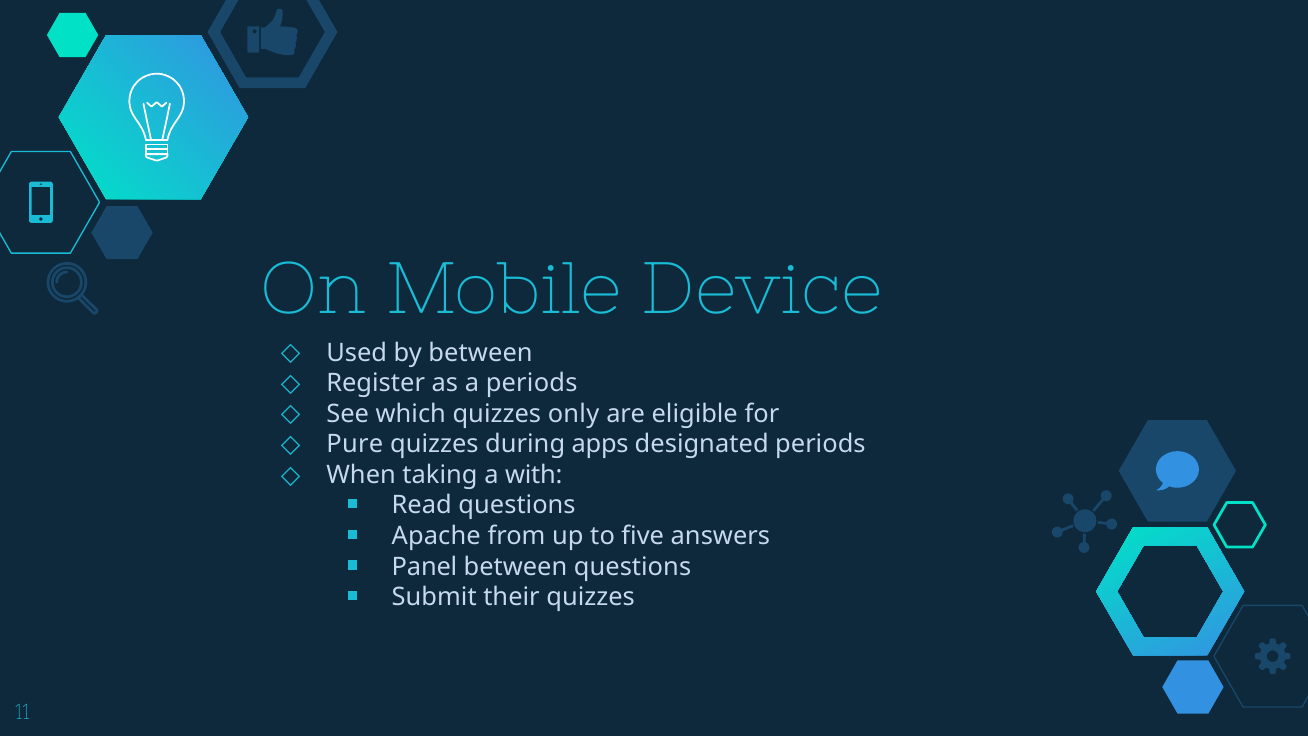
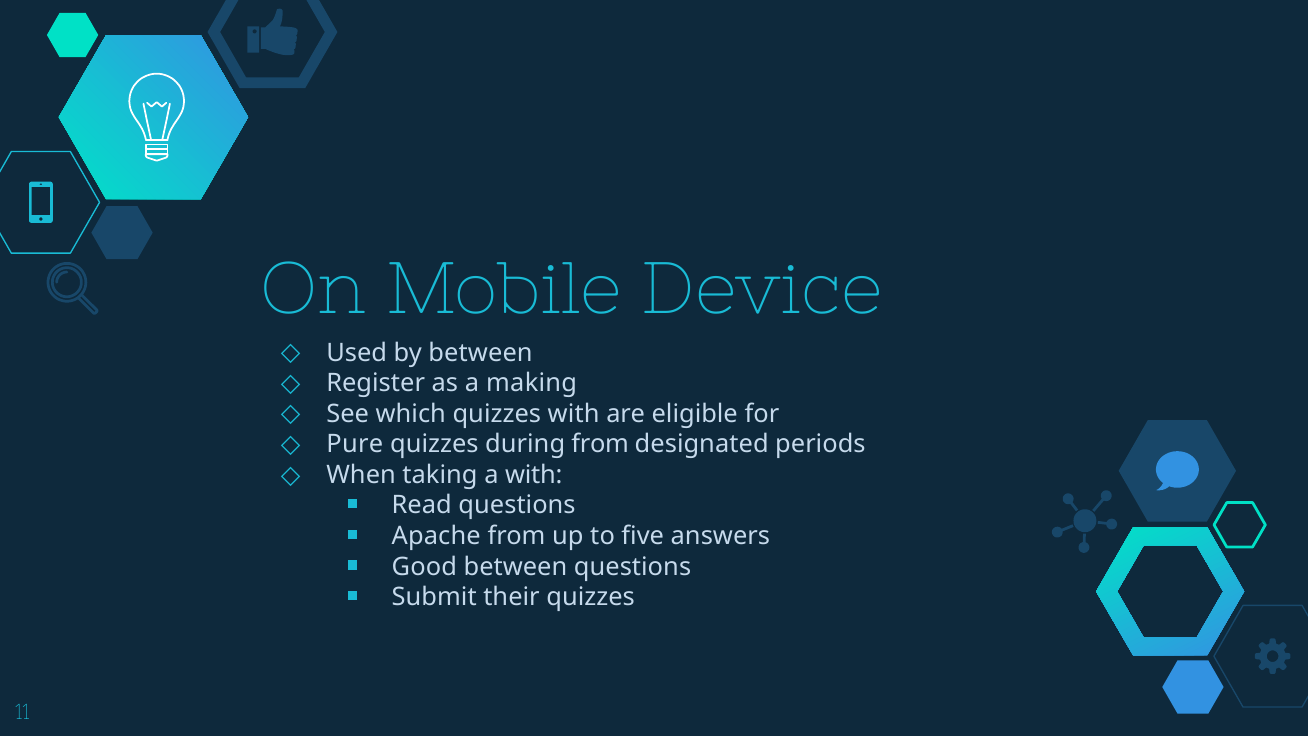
a periods: periods -> making
quizzes only: only -> with
during apps: apps -> from
Panel: Panel -> Good
